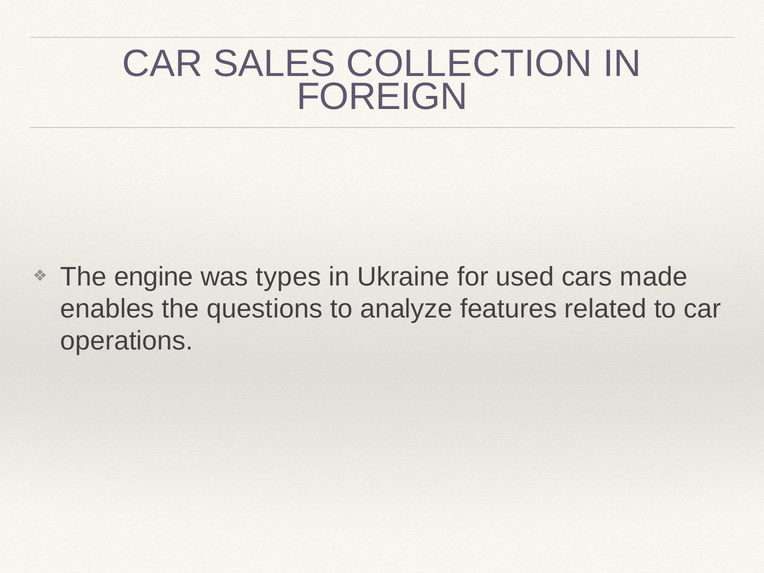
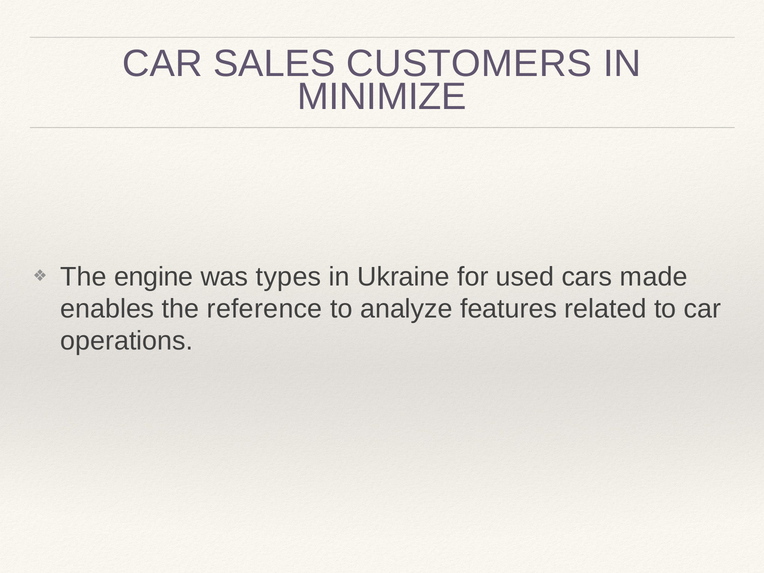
COLLECTION: COLLECTION -> CUSTOMERS
FOREIGN: FOREIGN -> MINIMIZE
questions: questions -> reference
